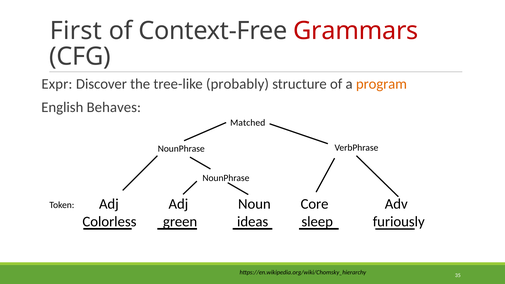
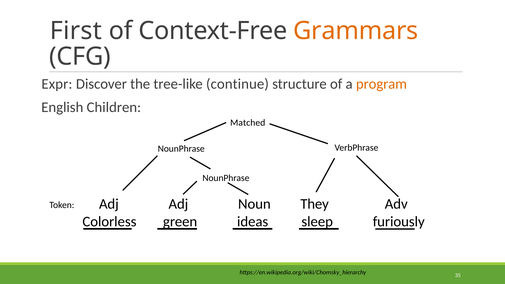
Grammars colour: red -> orange
probably: probably -> continue
Behaves: Behaves -> Children
Core: Core -> They
